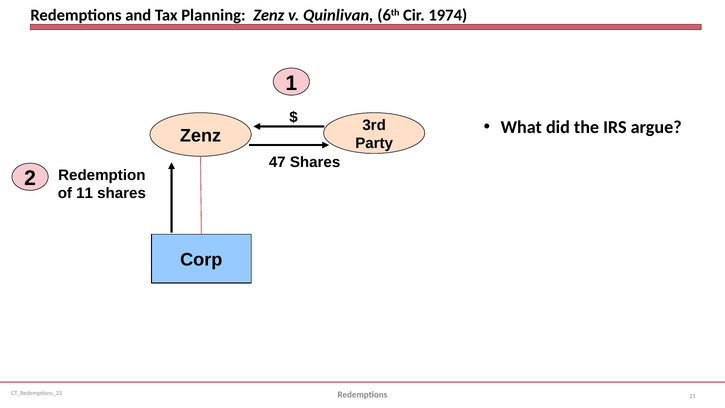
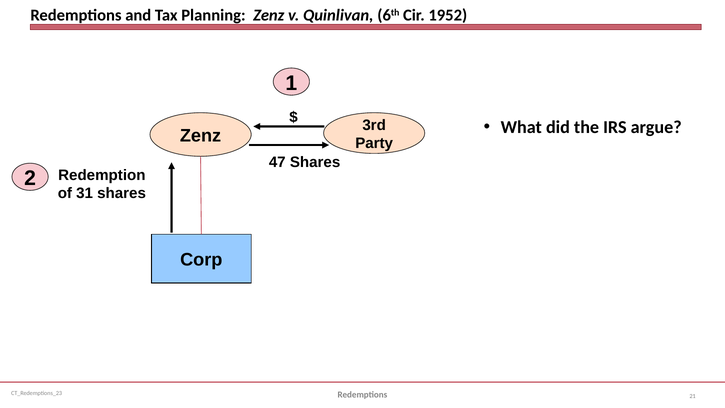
1974: 1974 -> 1952
11: 11 -> 31
